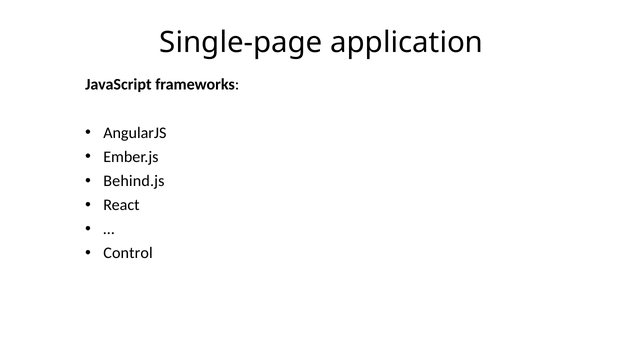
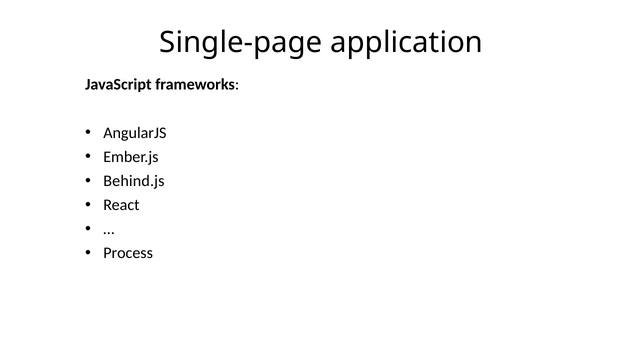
Control: Control -> Process
